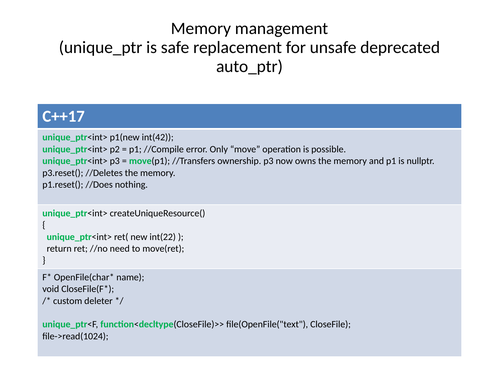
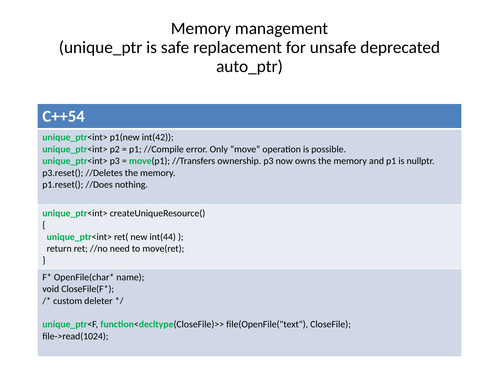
C++17: C++17 -> C++54
int(22: int(22 -> int(44
